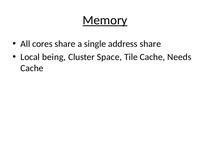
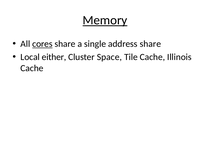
cores underline: none -> present
being: being -> either
Needs: Needs -> Illinois
